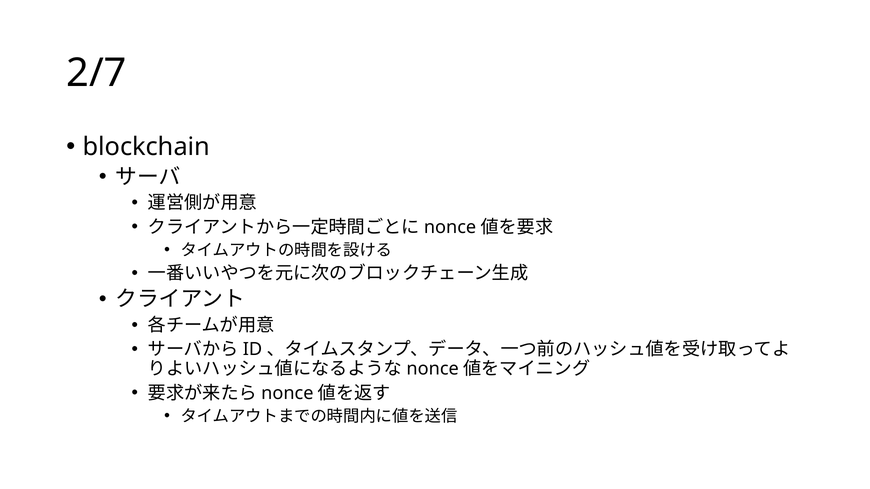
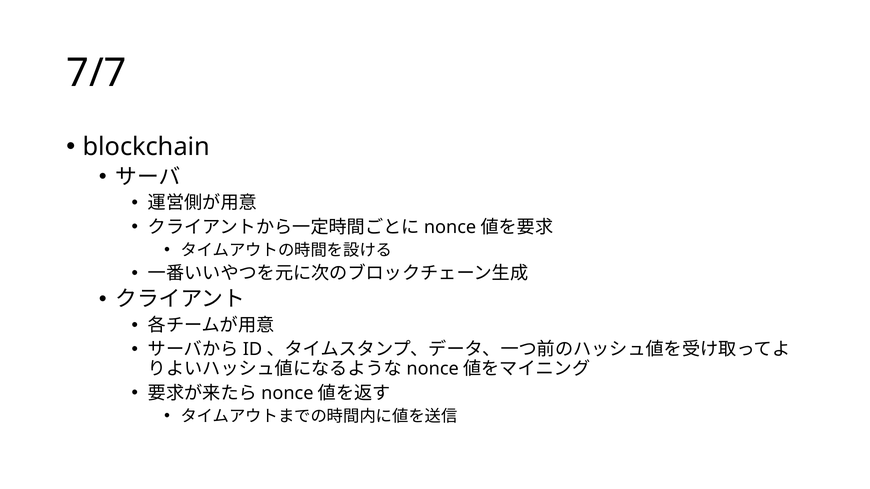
2/7: 2/7 -> 7/7
